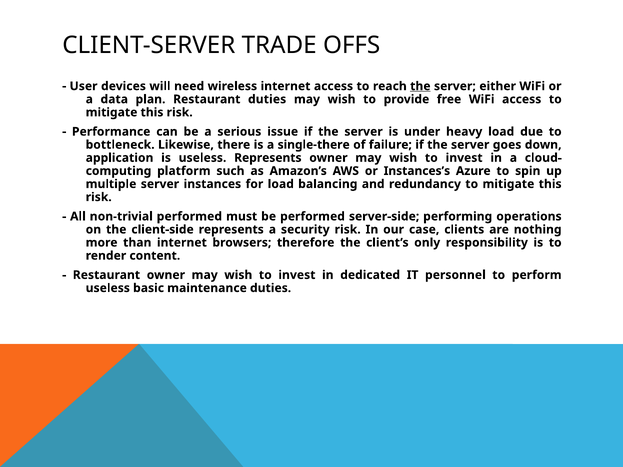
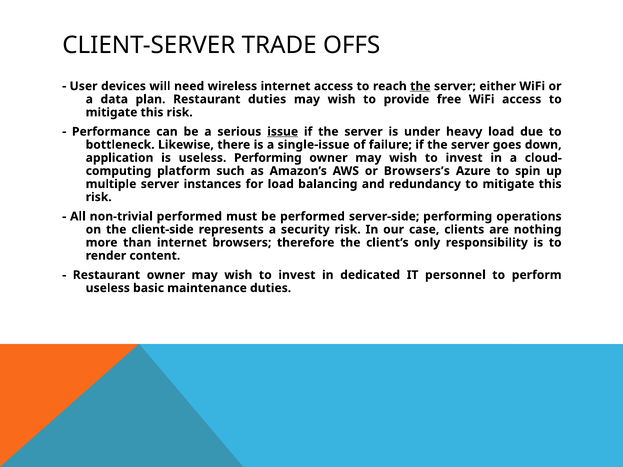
issue underline: none -> present
single-there: single-there -> single-issue
useless Represents: Represents -> Performing
Instances’s: Instances’s -> Browsers’s
